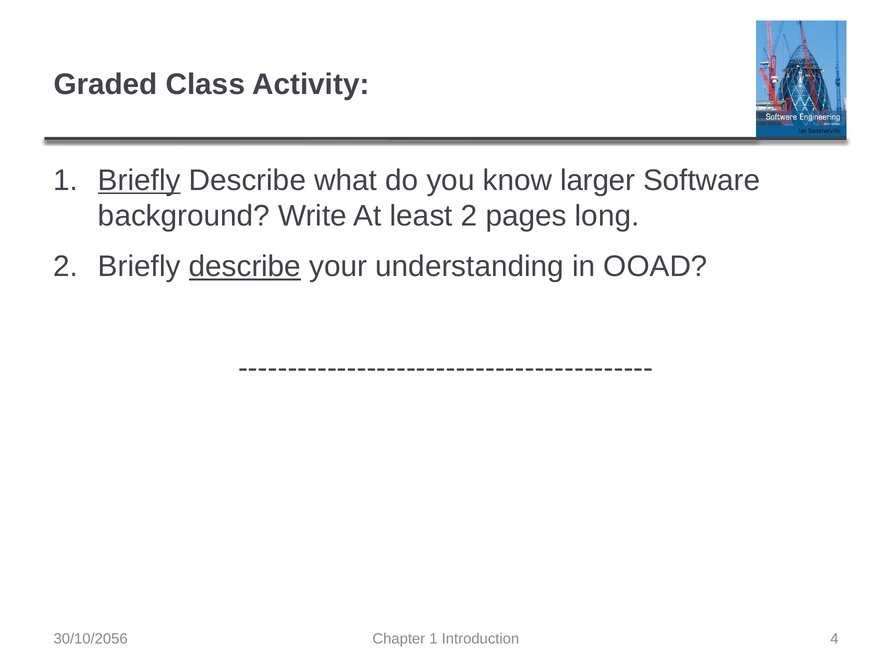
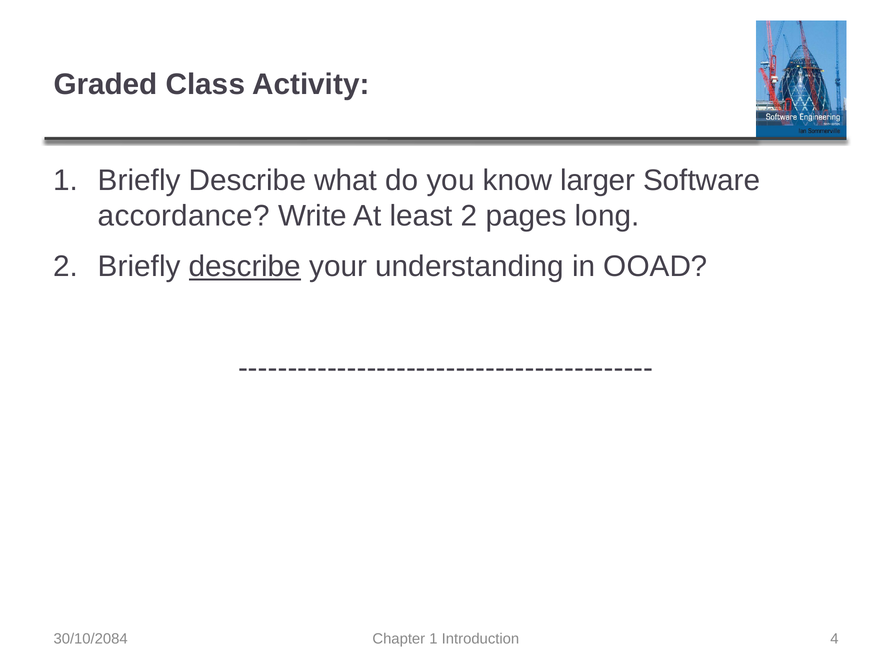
Briefly at (139, 180) underline: present -> none
background: background -> accordance
30/10/2056: 30/10/2056 -> 30/10/2084
